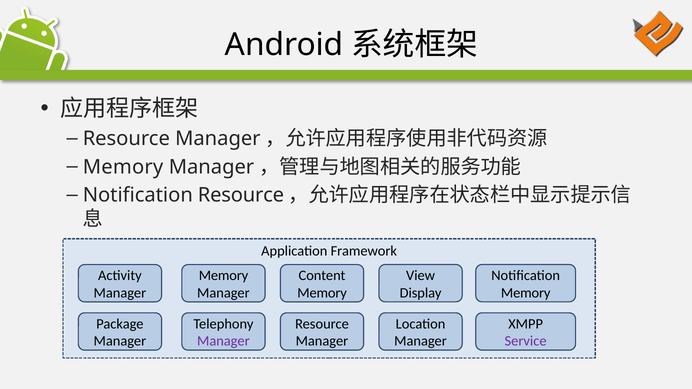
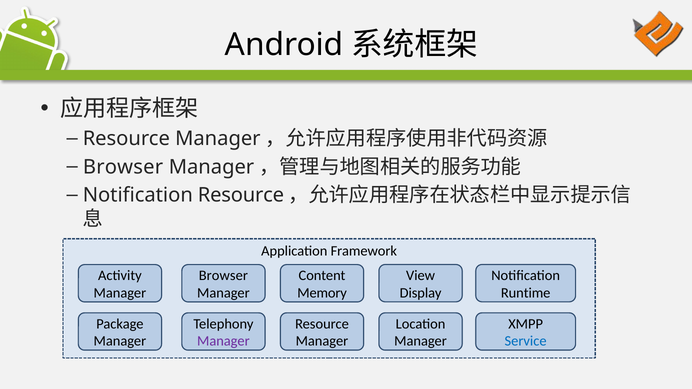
Memory at (123, 167): Memory -> Browser
Memory at (223, 276): Memory -> Browser
Memory at (526, 293): Memory -> Runtime
Service colour: purple -> blue
